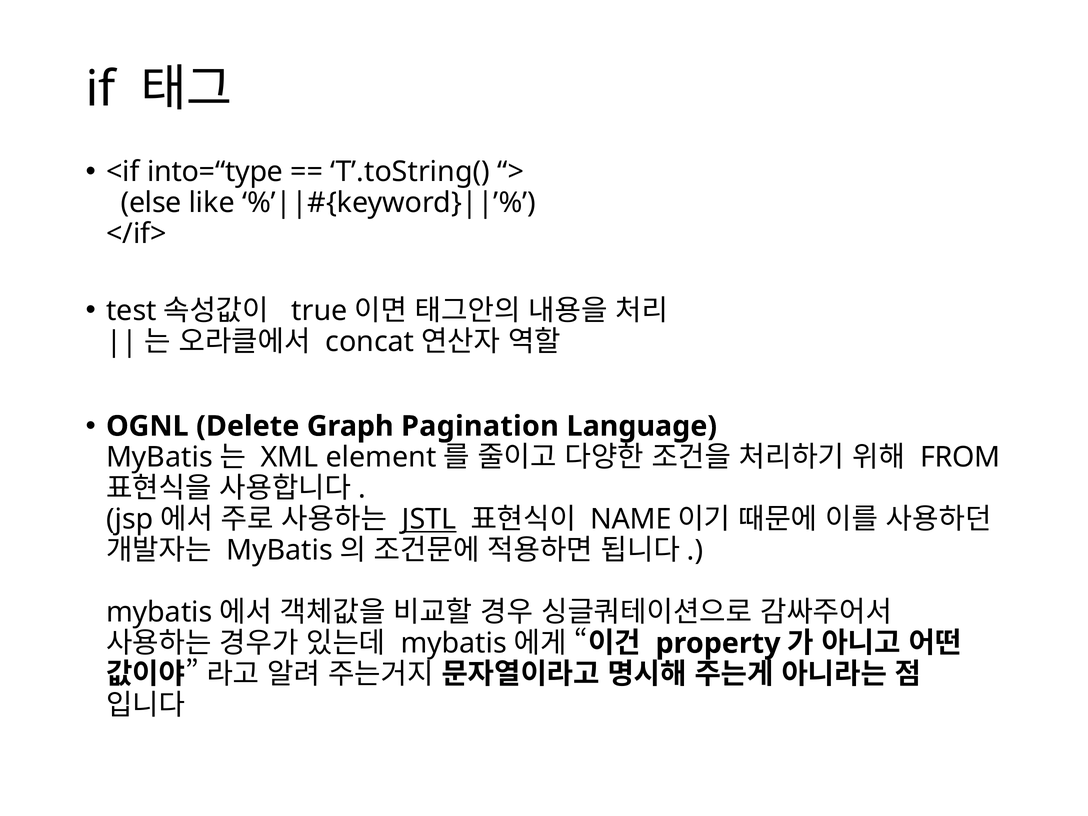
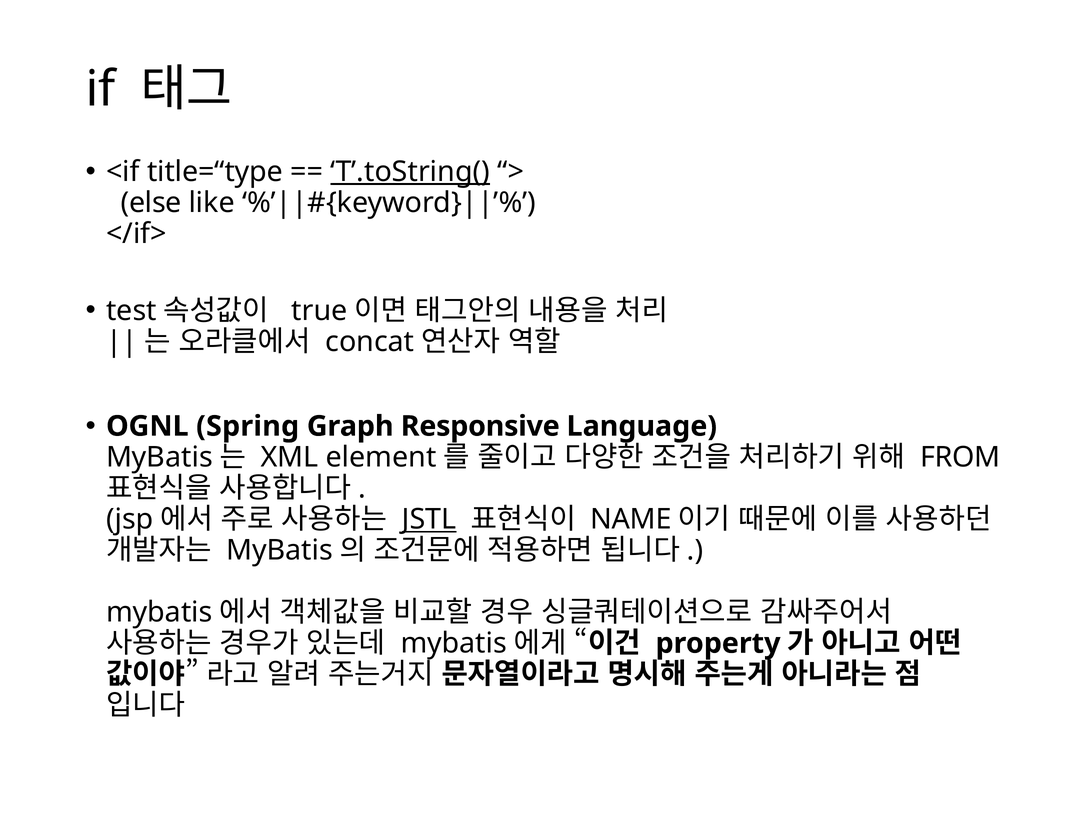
into=“type: into=“type -> title=“type
T’.toString( underline: none -> present
Delete: Delete -> Spring
Pagination: Pagination -> Responsive
